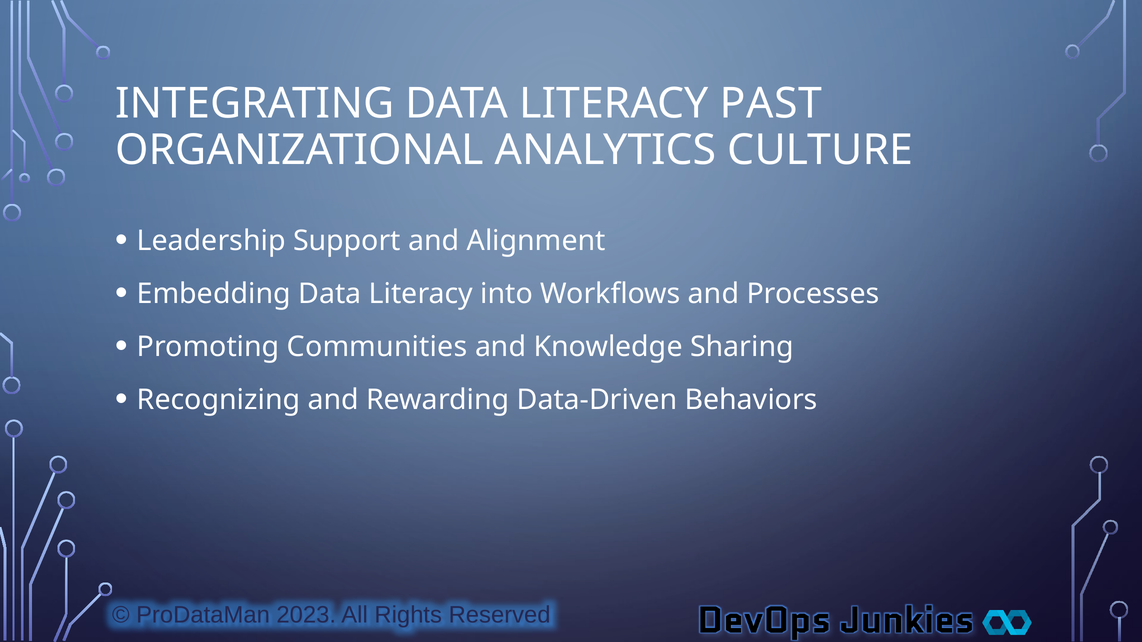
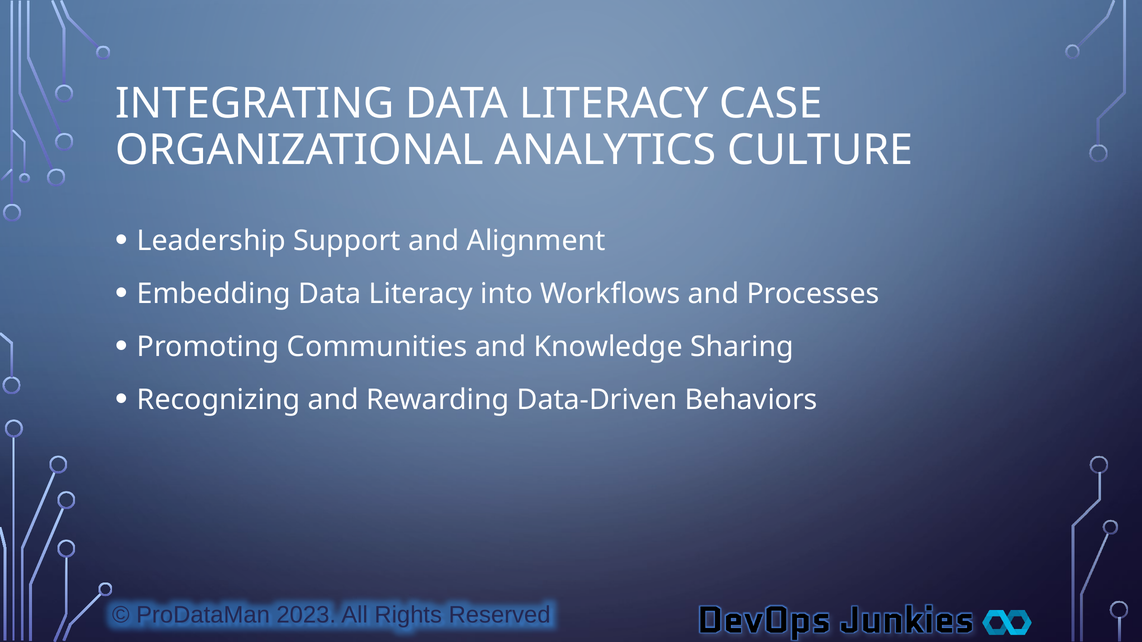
PAST: PAST -> CASE
